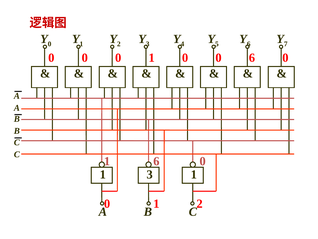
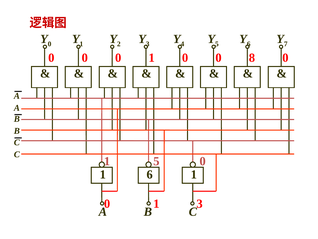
0 6: 6 -> 8
1 6: 6 -> 5
1 3: 3 -> 6
1 2: 2 -> 3
